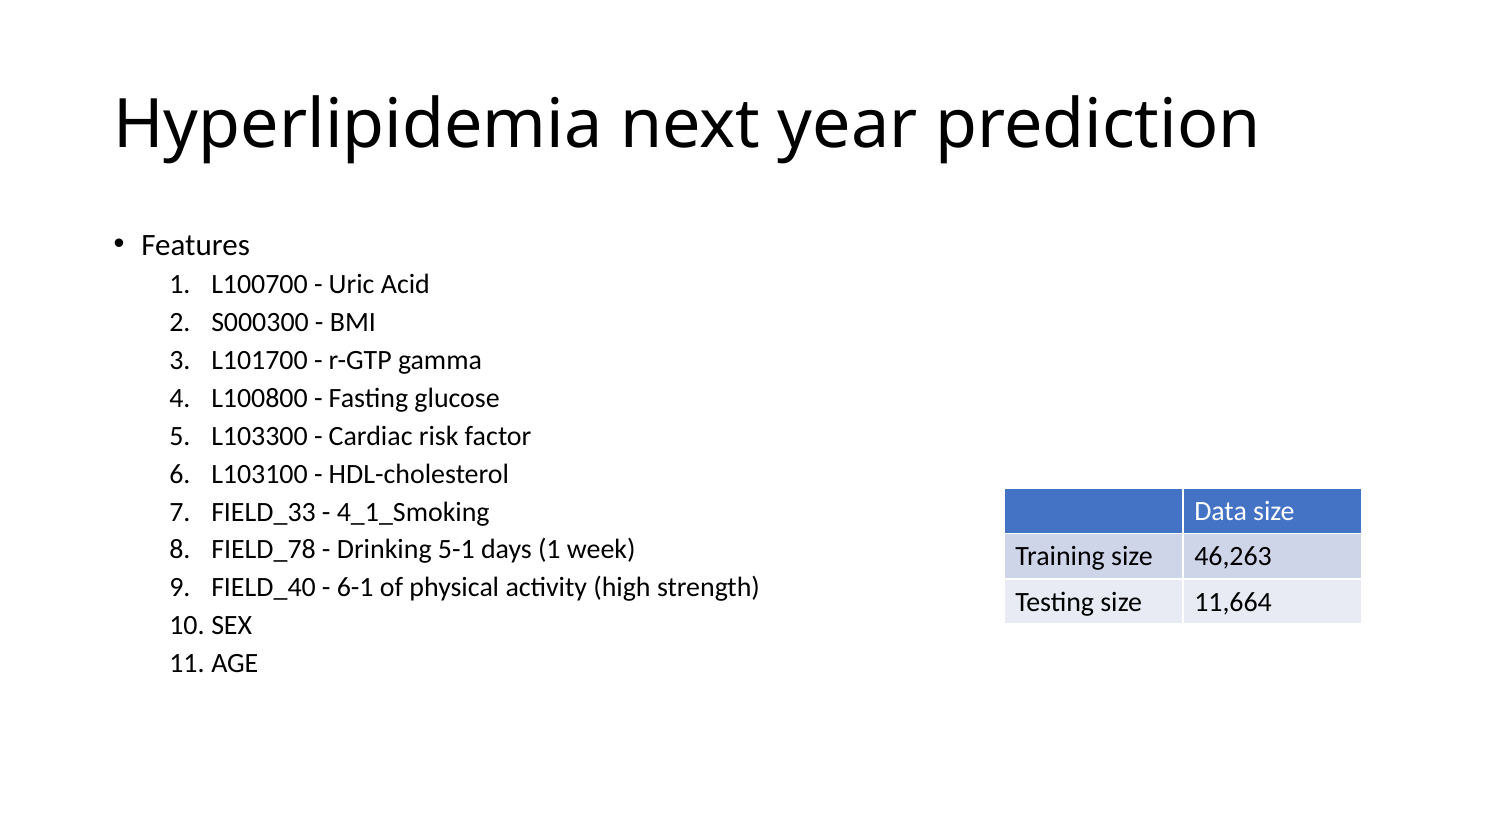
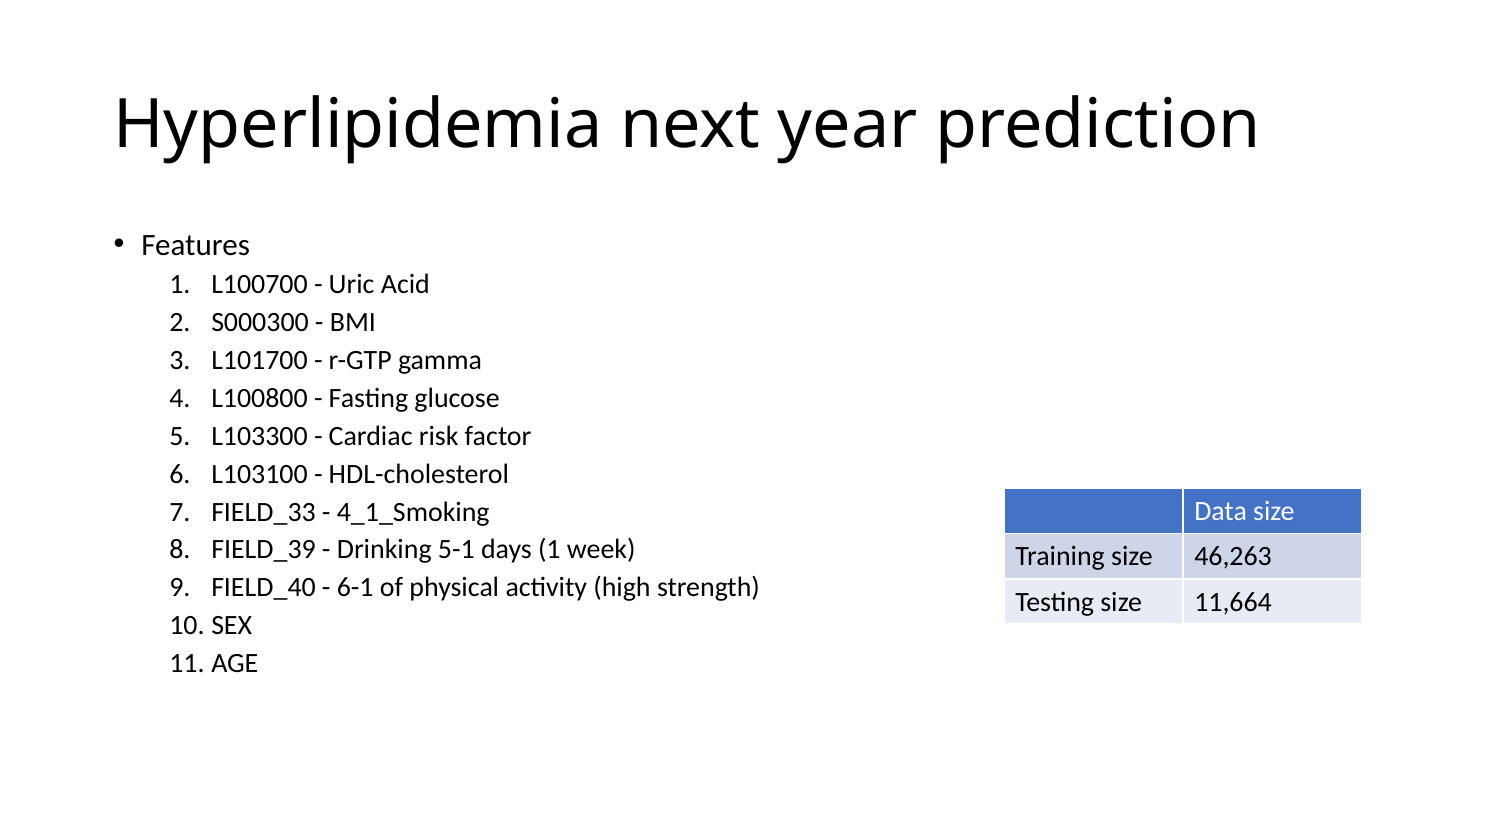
FIELD_78: FIELD_78 -> FIELD_39
